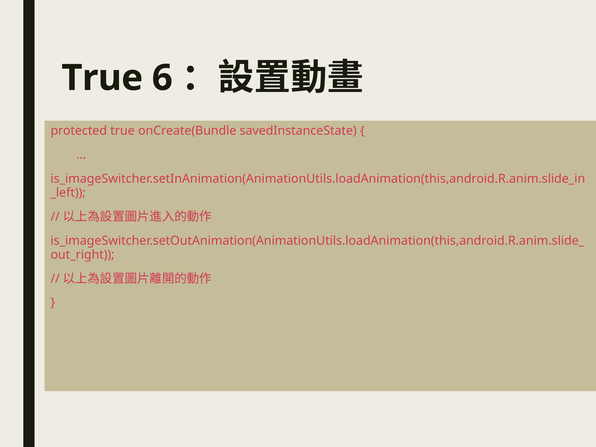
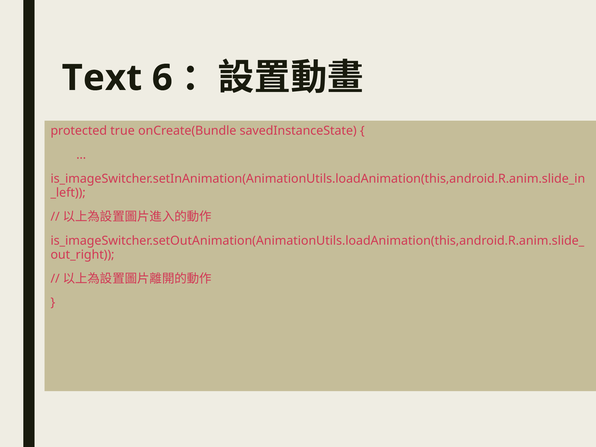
True at (102, 78): True -> Text
